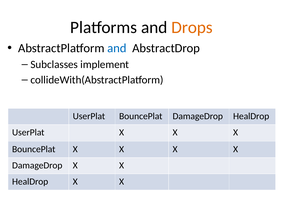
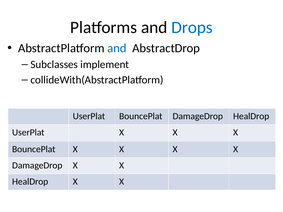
Drops colour: orange -> blue
